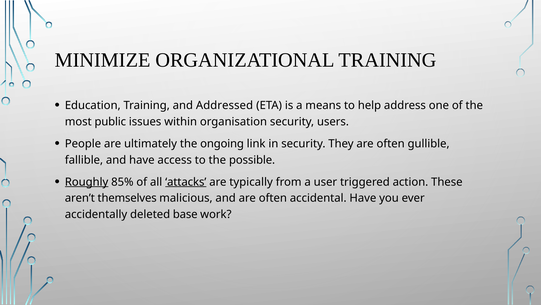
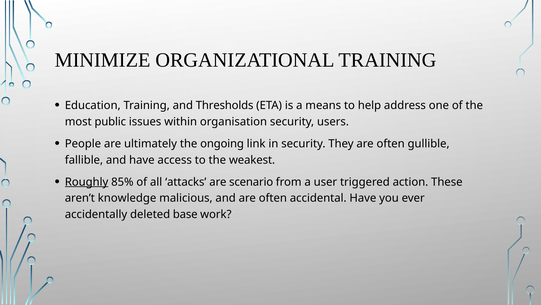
Addressed: Addressed -> Thresholds
possible: possible -> weakest
attacks underline: present -> none
typically: typically -> scenario
themselves: themselves -> knowledge
